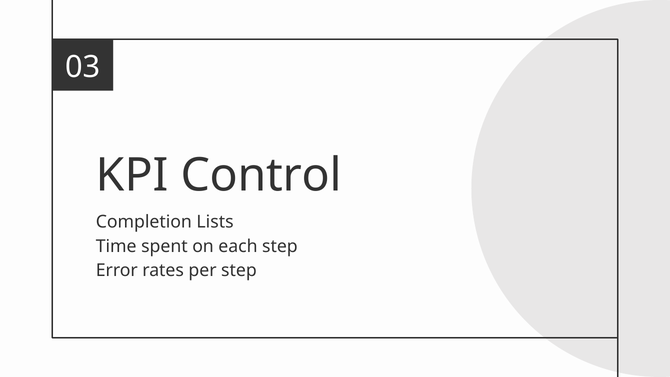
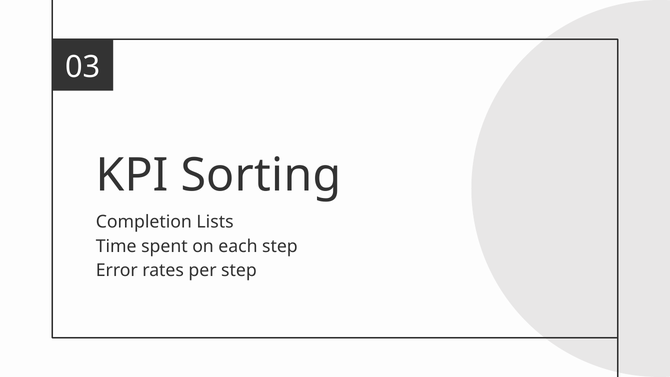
Control: Control -> Sorting
